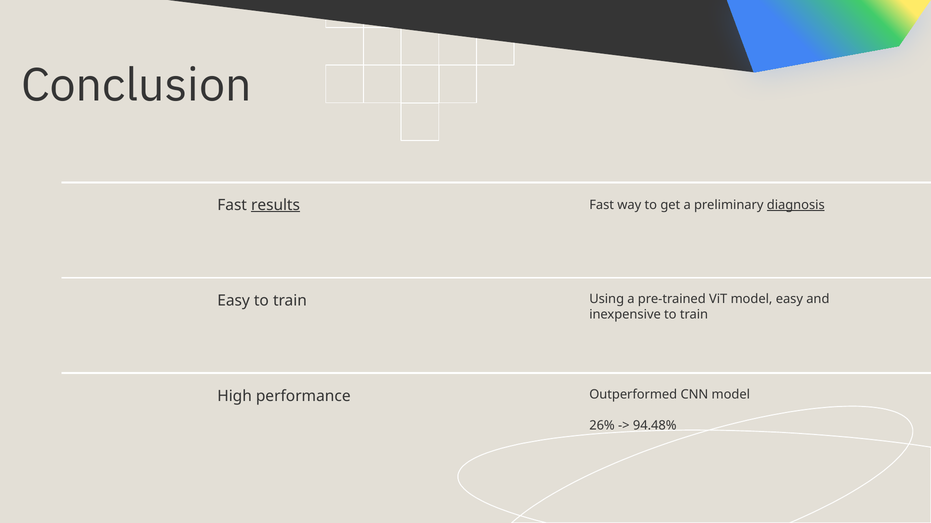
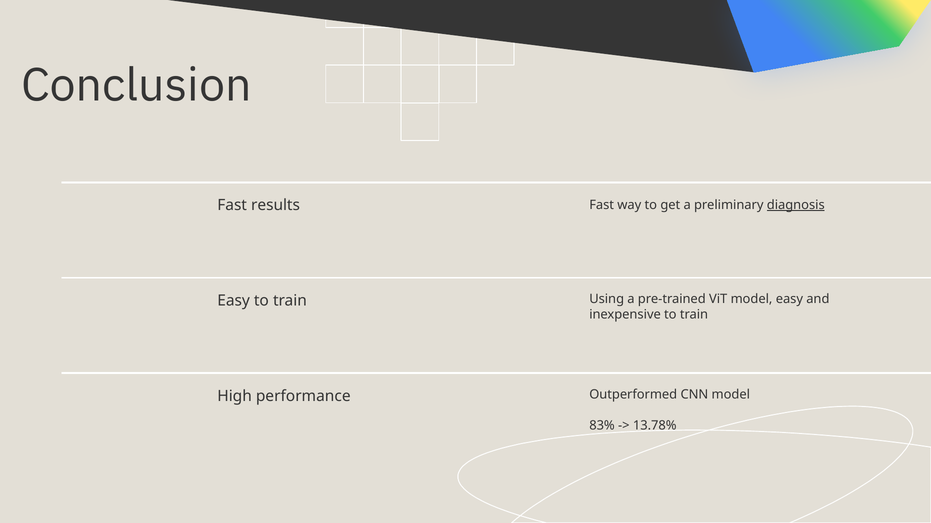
results underline: present -> none
26%: 26% -> 83%
94.48%: 94.48% -> 13.78%
